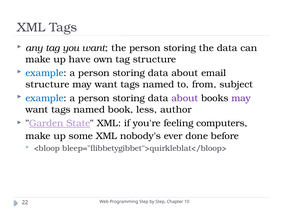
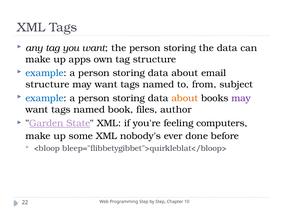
have: have -> apps
about at (185, 98) colour: purple -> orange
less: less -> files
